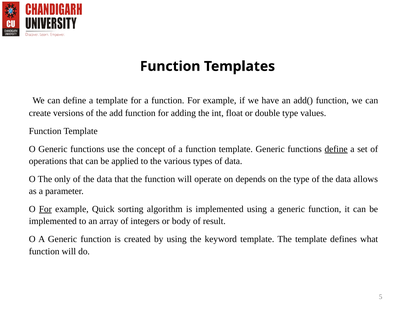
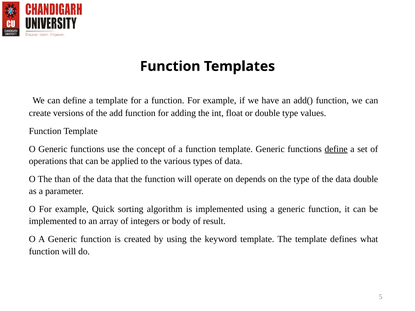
only: only -> than
data allows: allows -> double
For at (45, 209) underline: present -> none
